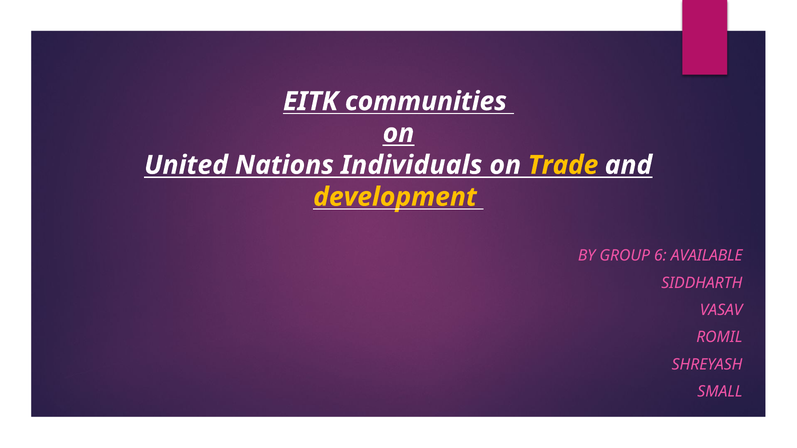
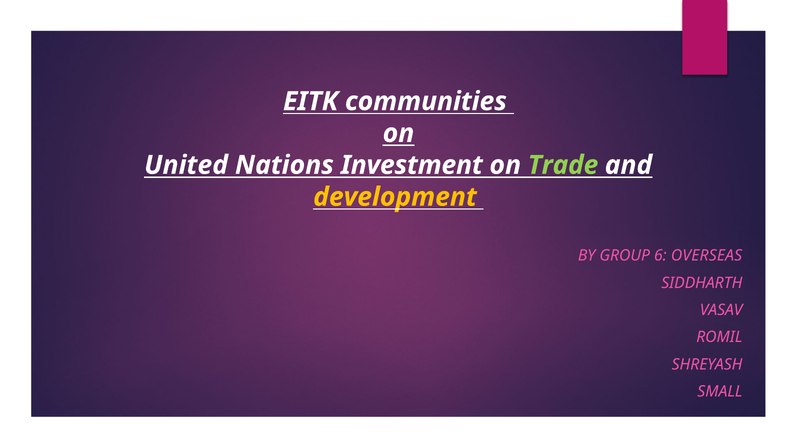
Individuals: Individuals -> Investment
Trade colour: yellow -> light green
AVAILABLE: AVAILABLE -> OVERSEAS
